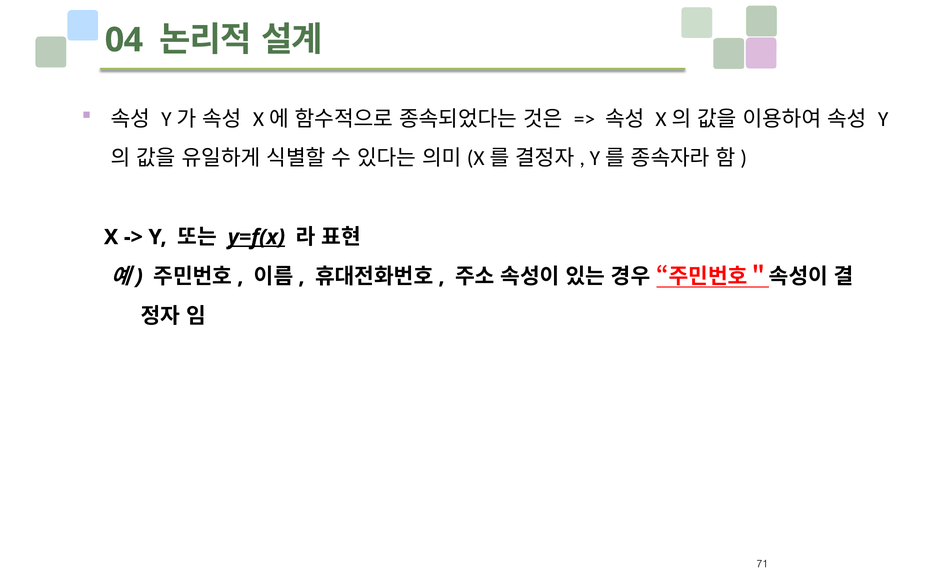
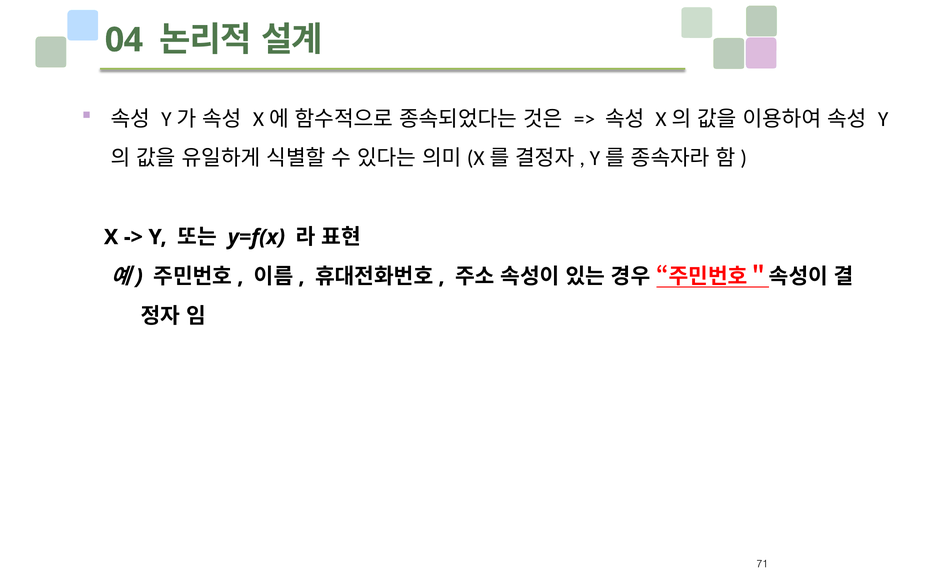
y=f(x underline: present -> none
